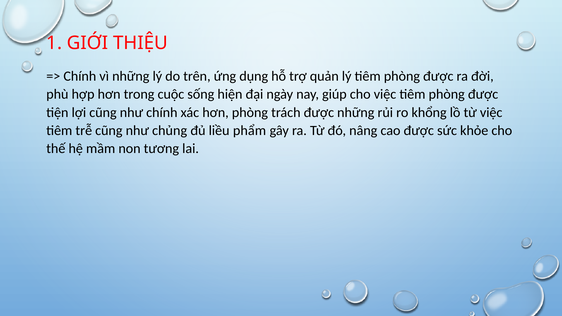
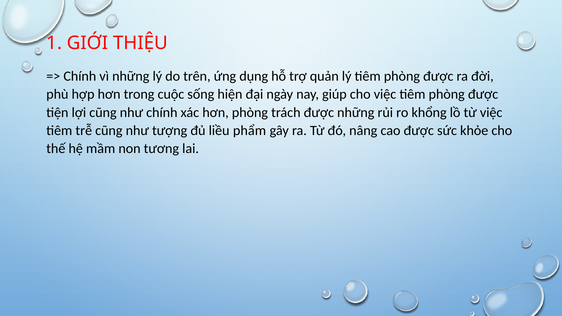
chủng: chủng -> tượng
